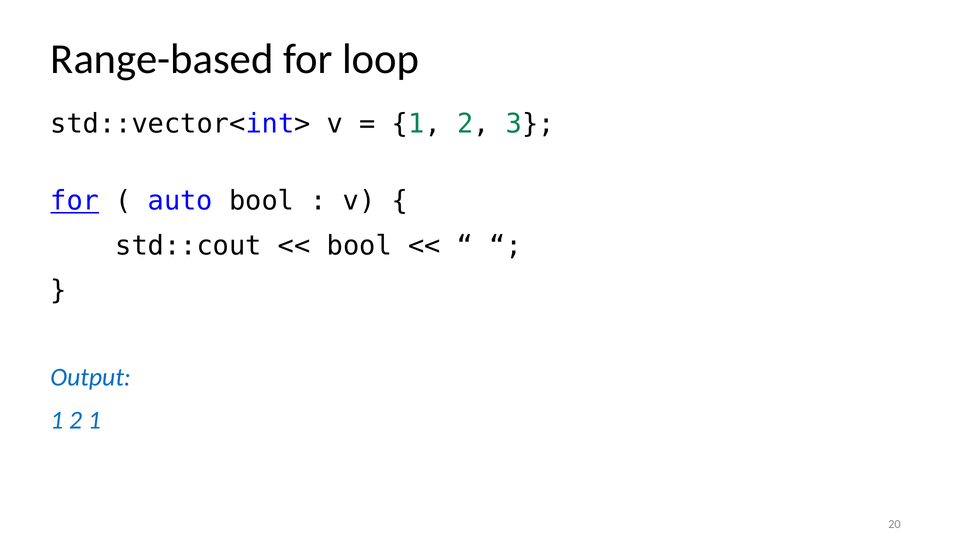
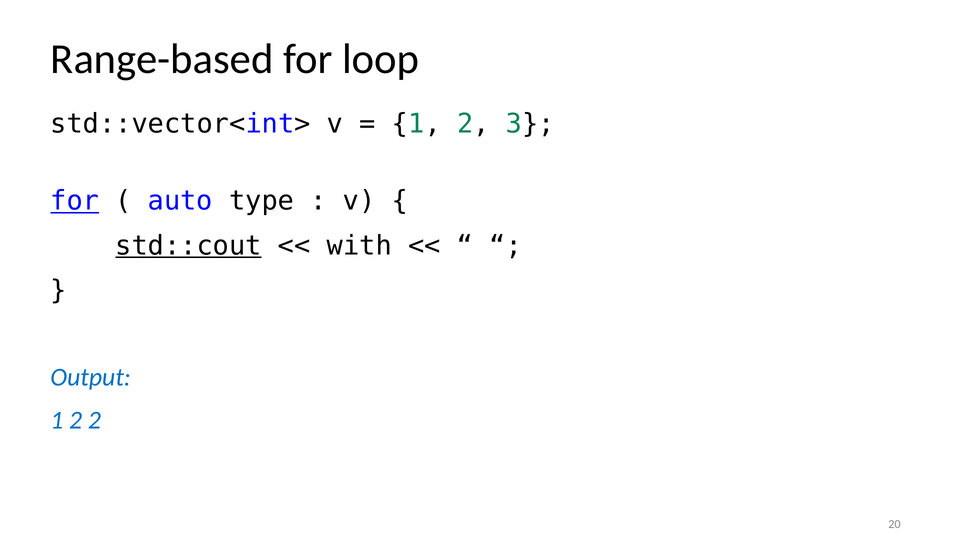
auto bool: bool -> type
std::cout underline: none -> present
bool at (359, 245): bool -> with
2 1: 1 -> 2
